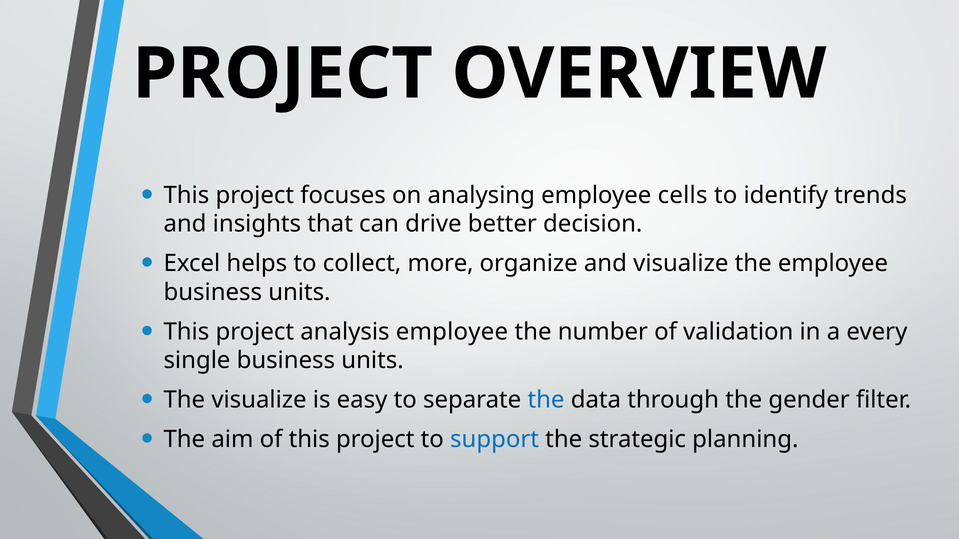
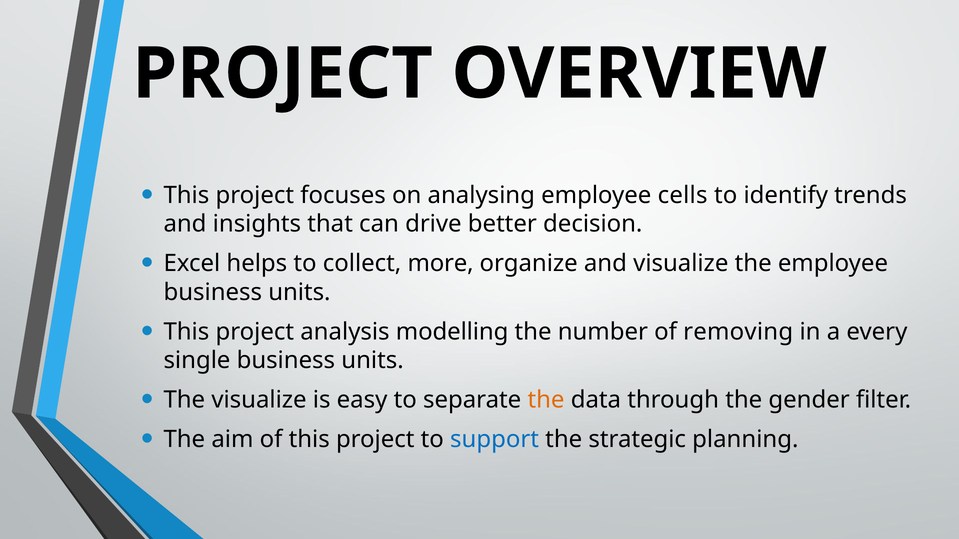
analysis employee: employee -> modelling
validation: validation -> removing
the at (546, 400) colour: blue -> orange
